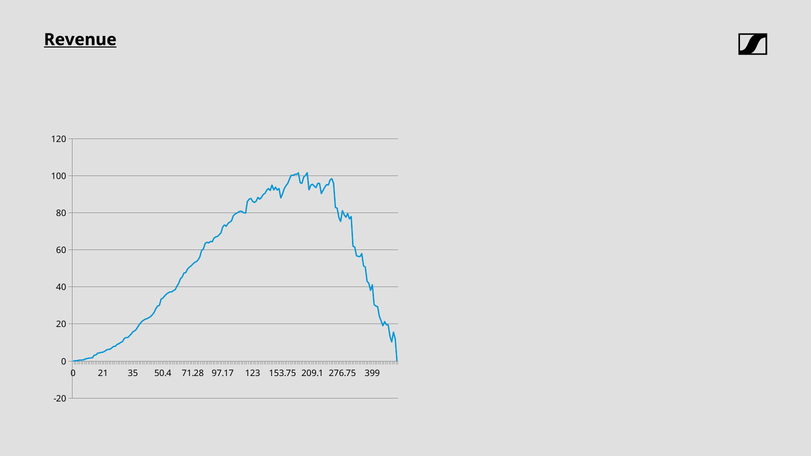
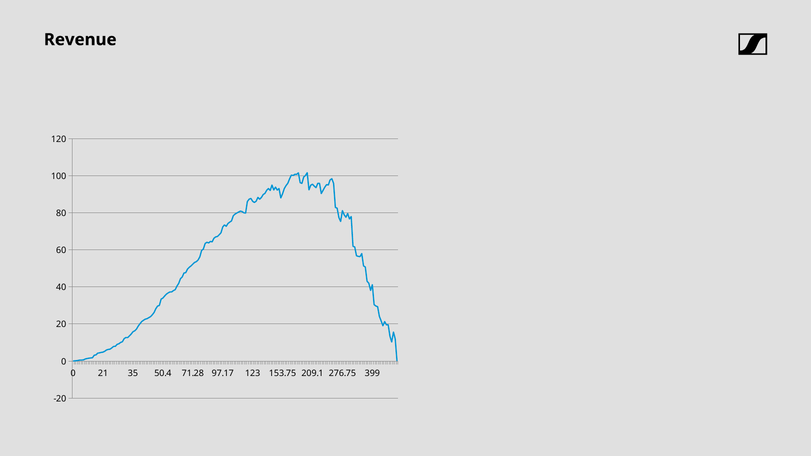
Revenue underline: present -> none
